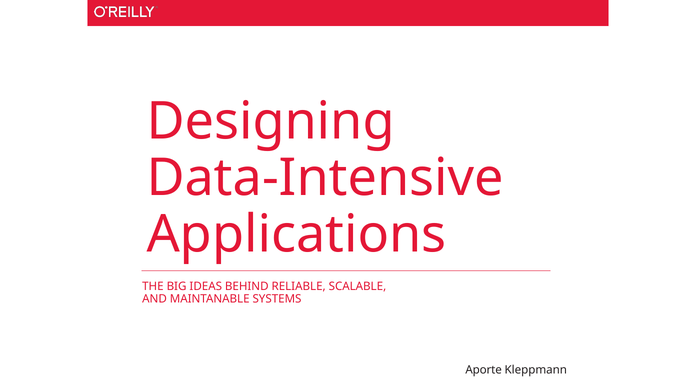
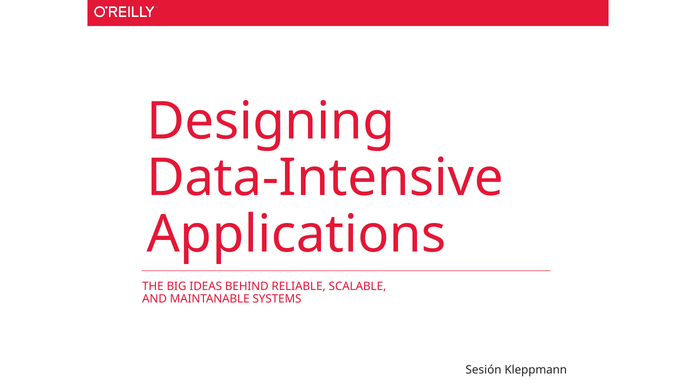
Aporte: Aporte -> Sesión
